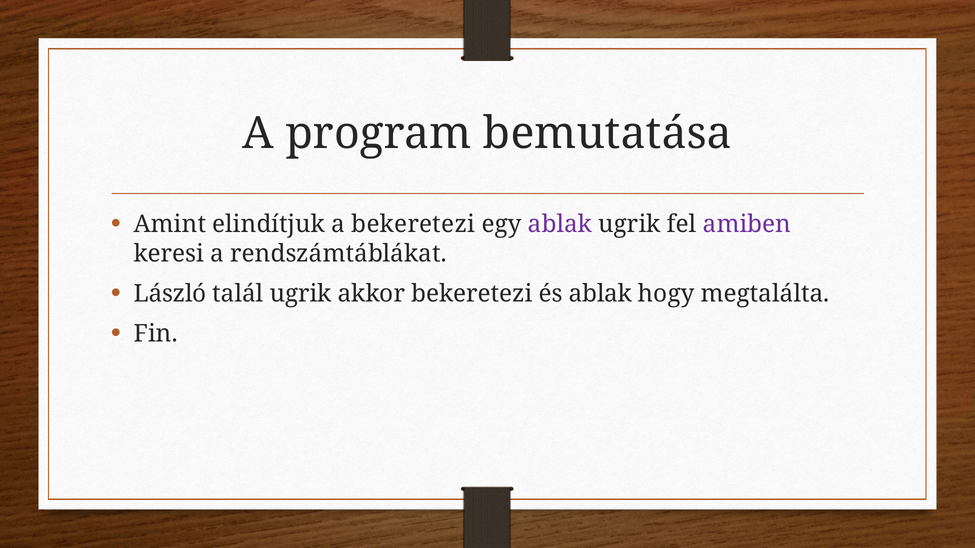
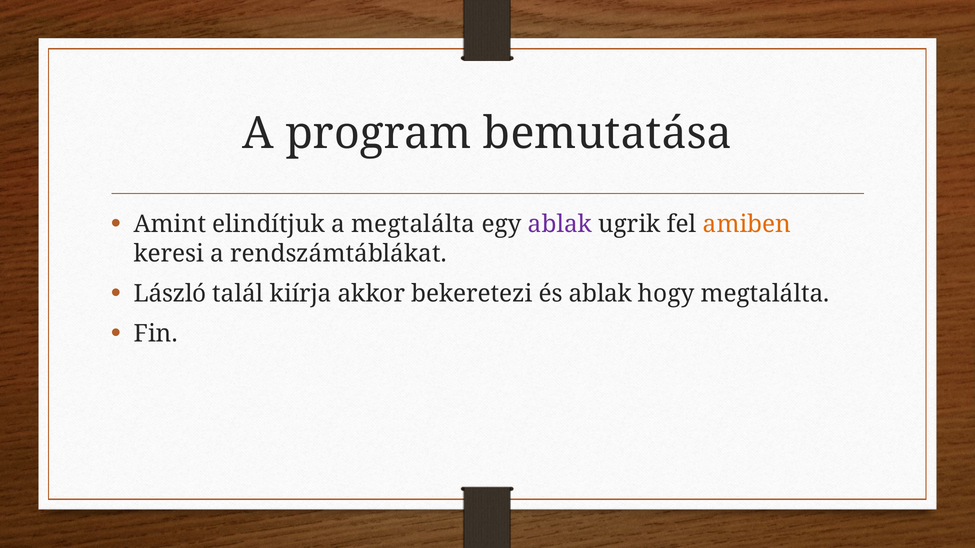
a bekeretezi: bekeretezi -> megtalálta
amiben colour: purple -> orange
talál ugrik: ugrik -> kiírja
